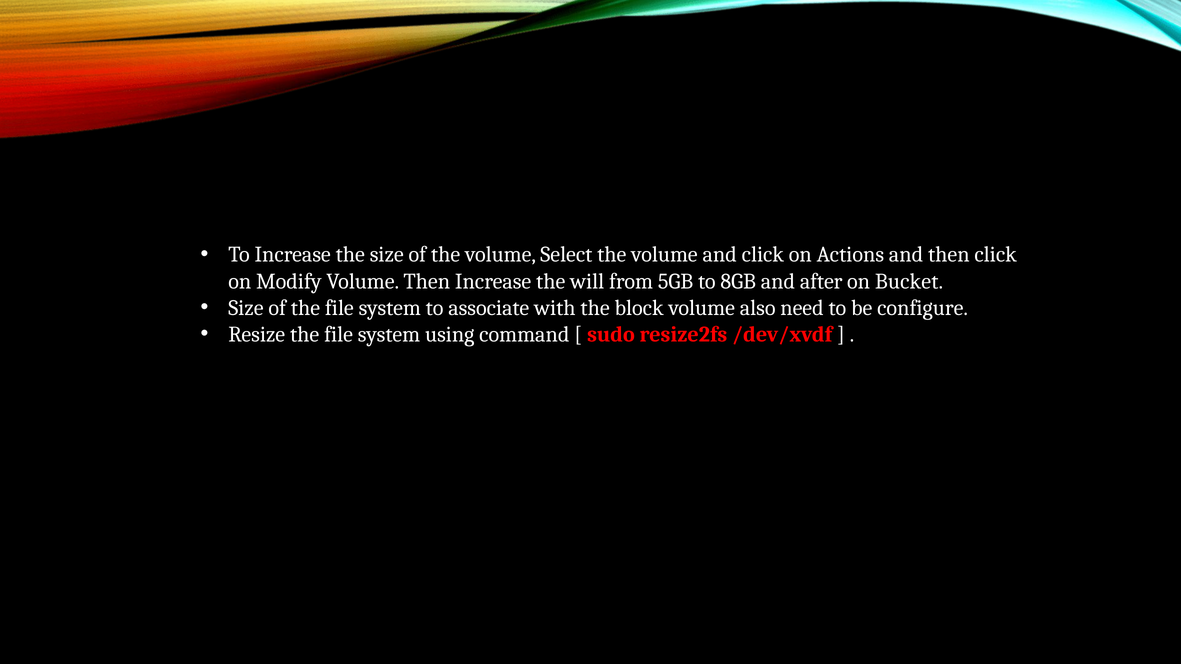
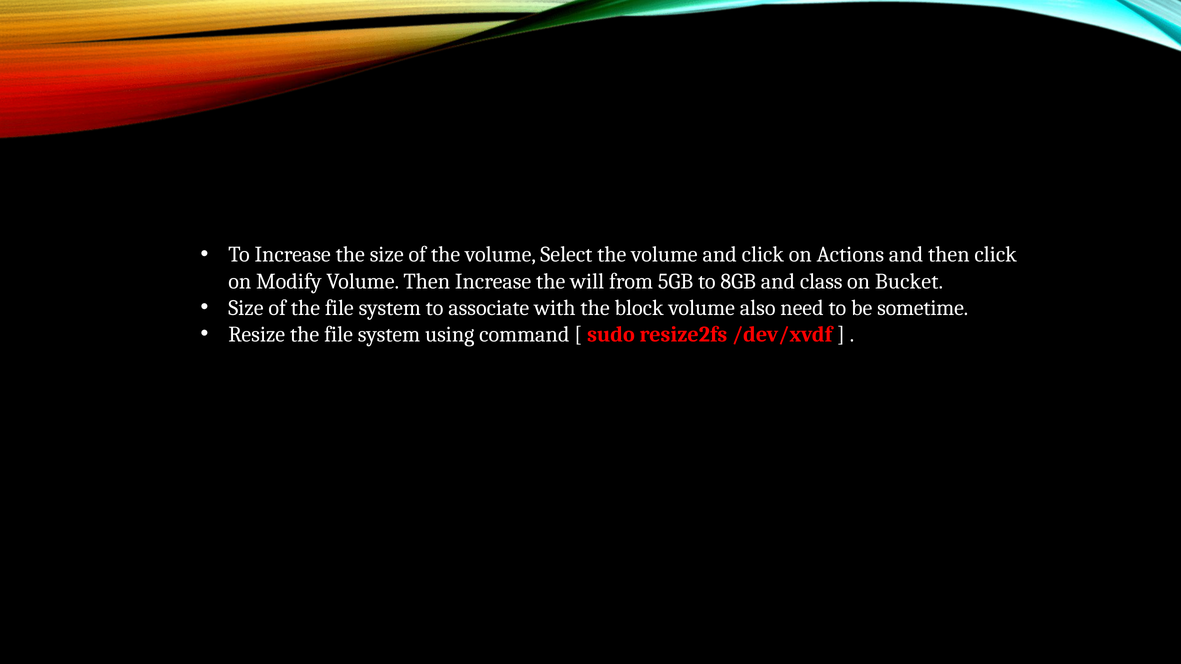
after: after -> class
configure: configure -> sometime
